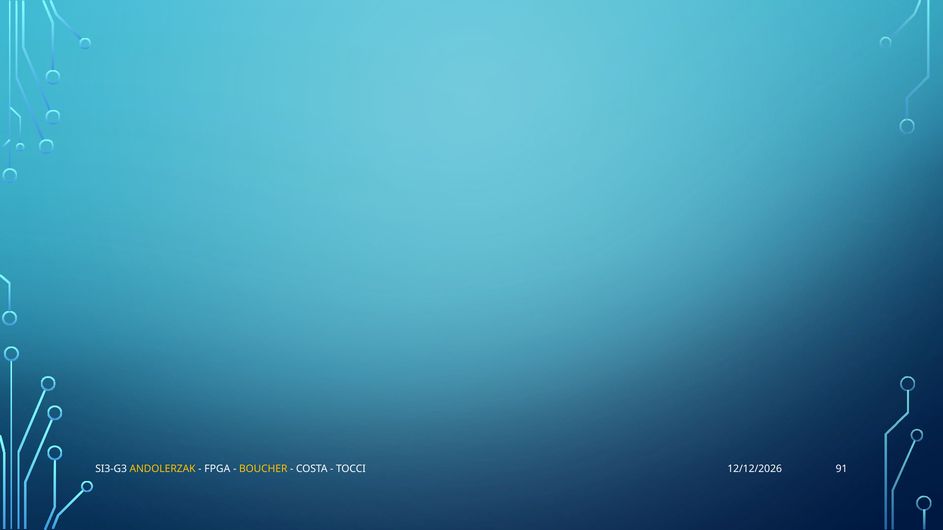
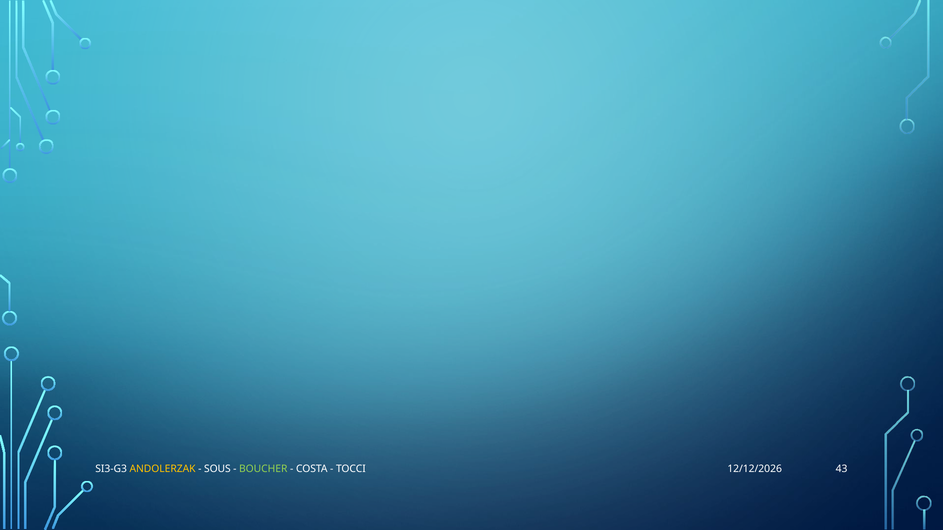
FPGA: FPGA -> SOUS
BOUCHER colour: yellow -> light green
91: 91 -> 43
